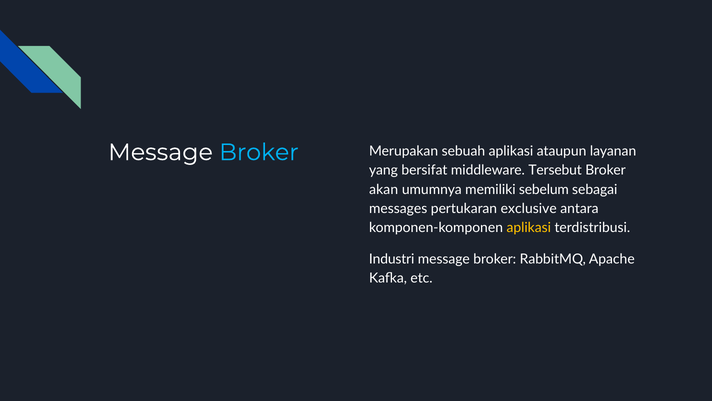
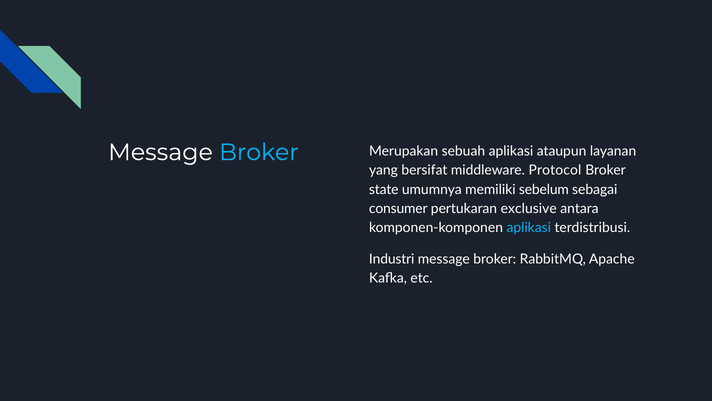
Tersebut: Tersebut -> Protocol
akan: akan -> state
messages: messages -> consumer
aplikasi at (529, 228) colour: yellow -> light blue
